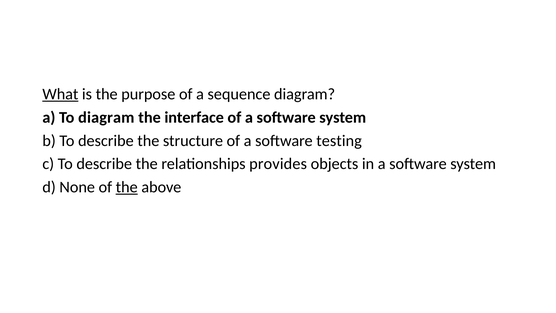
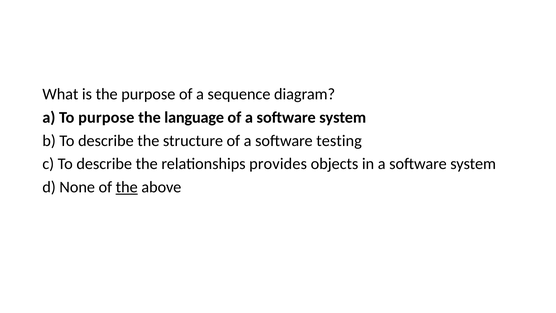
What underline: present -> none
To diagram: diagram -> purpose
interface: interface -> language
